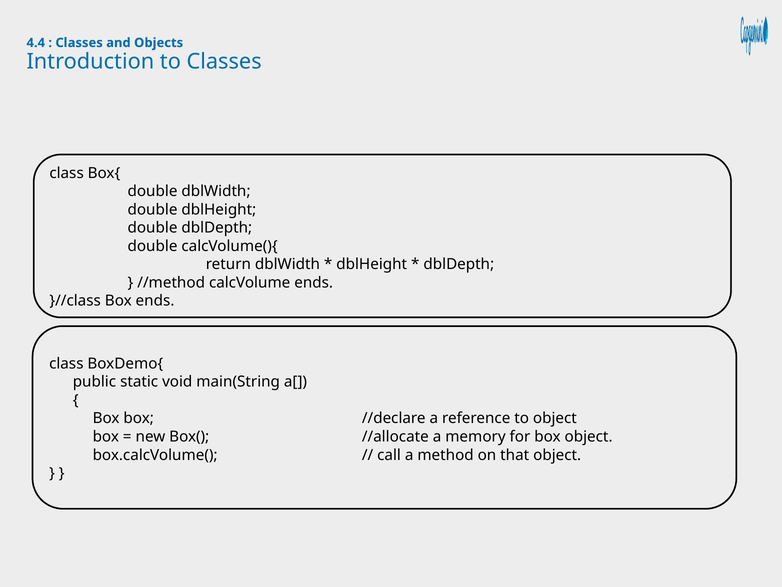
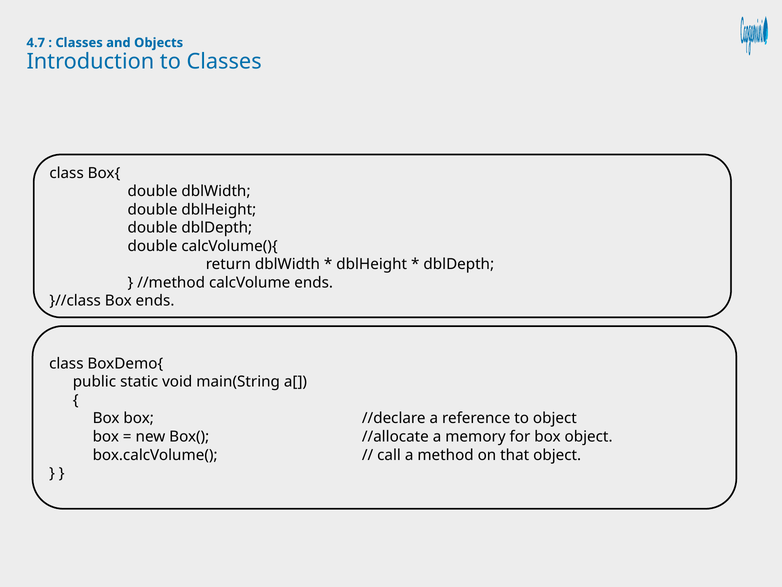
4.4: 4.4 -> 4.7
